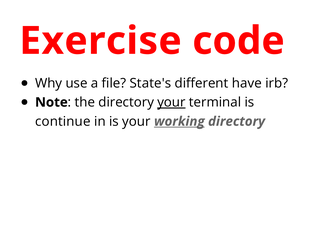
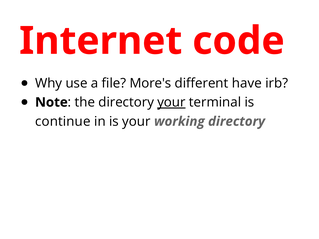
Exercise: Exercise -> Internet
State's: State's -> More's
working underline: present -> none
